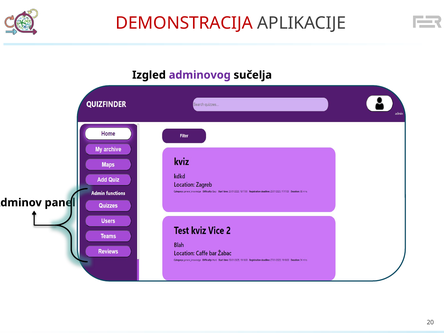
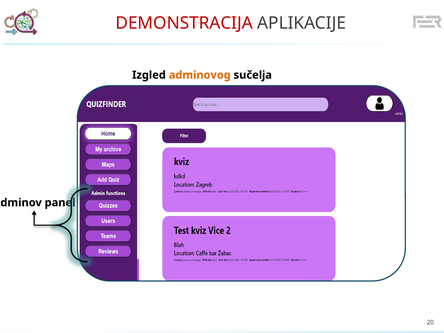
adminovog colour: purple -> orange
